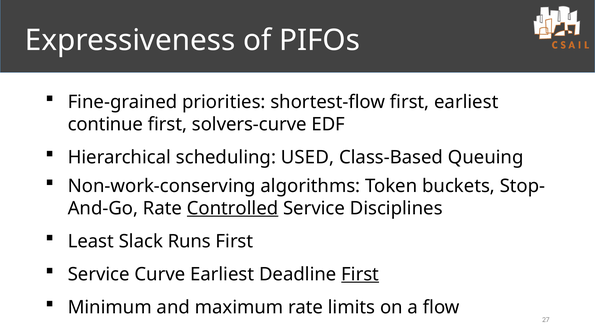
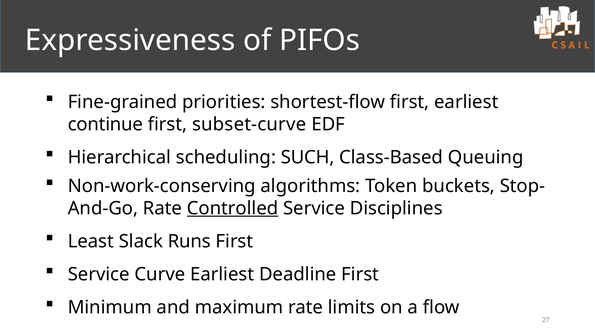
solvers-curve: solvers-curve -> subset-curve
USED: USED -> SUCH
First at (360, 274) underline: present -> none
